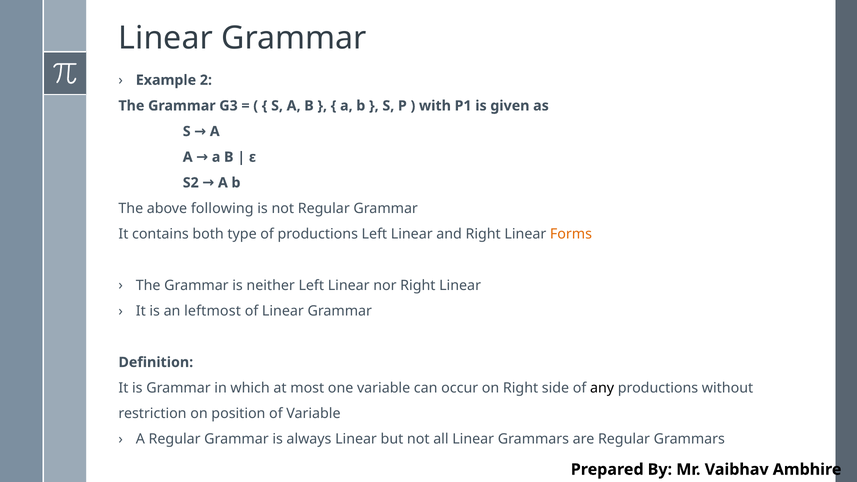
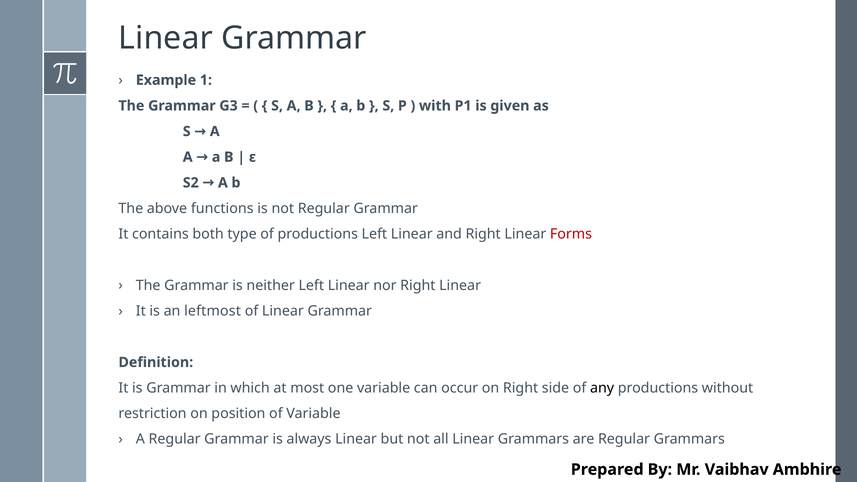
2: 2 -> 1
following: following -> functions
Forms colour: orange -> red
